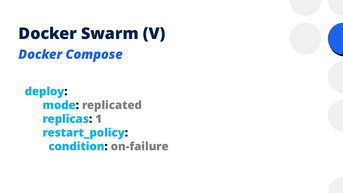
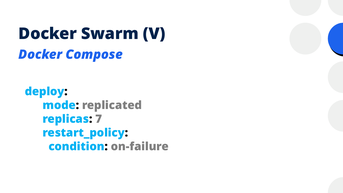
1: 1 -> 7
